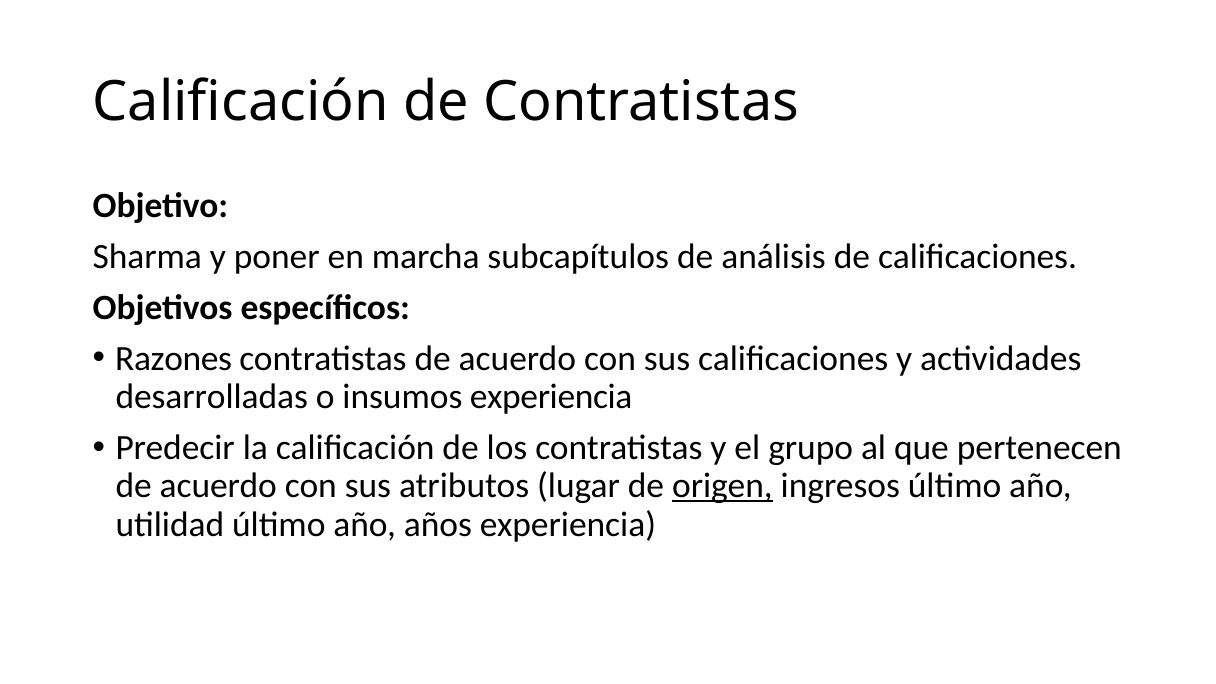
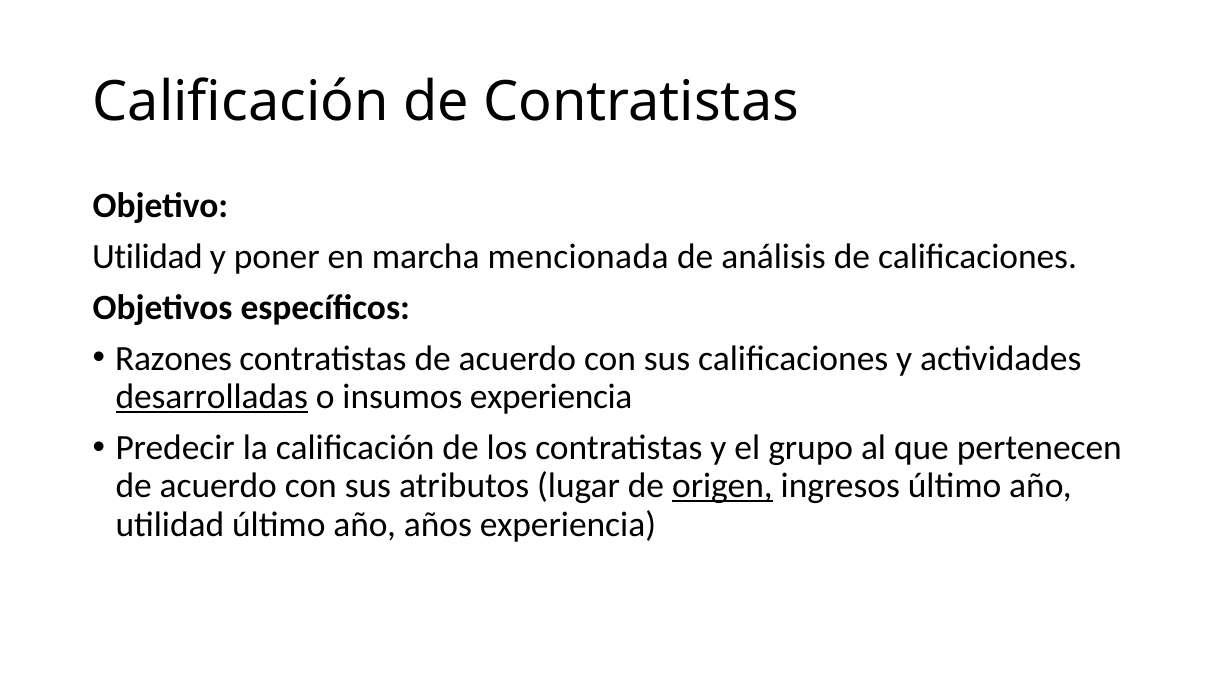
Sharma at (147, 257): Sharma -> Utilidad
subcapítulos: subcapítulos -> mencionada
desarrolladas underline: none -> present
